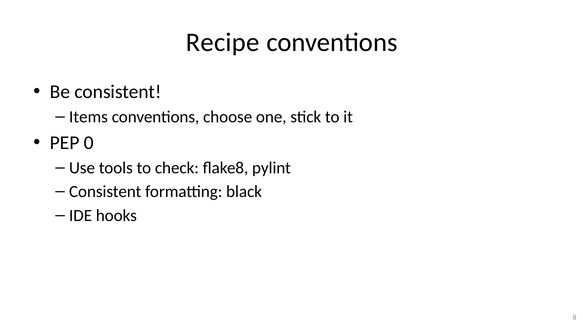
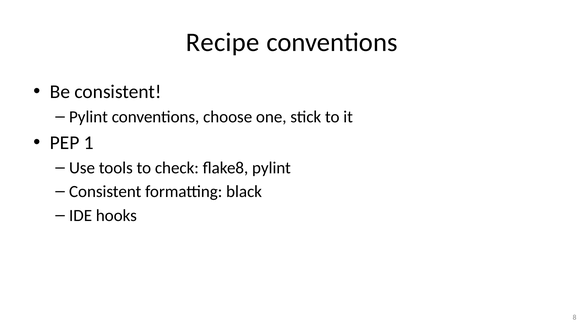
Items at (88, 117): Items -> Pylint
0: 0 -> 1
